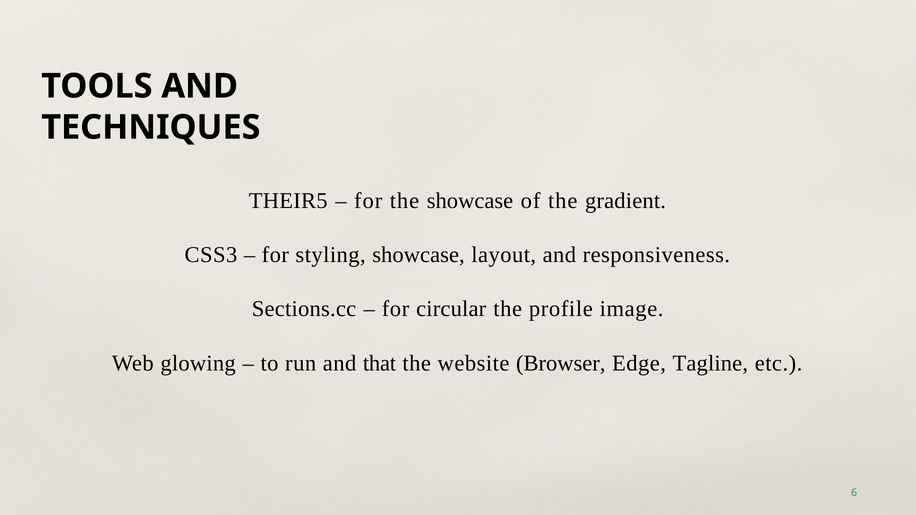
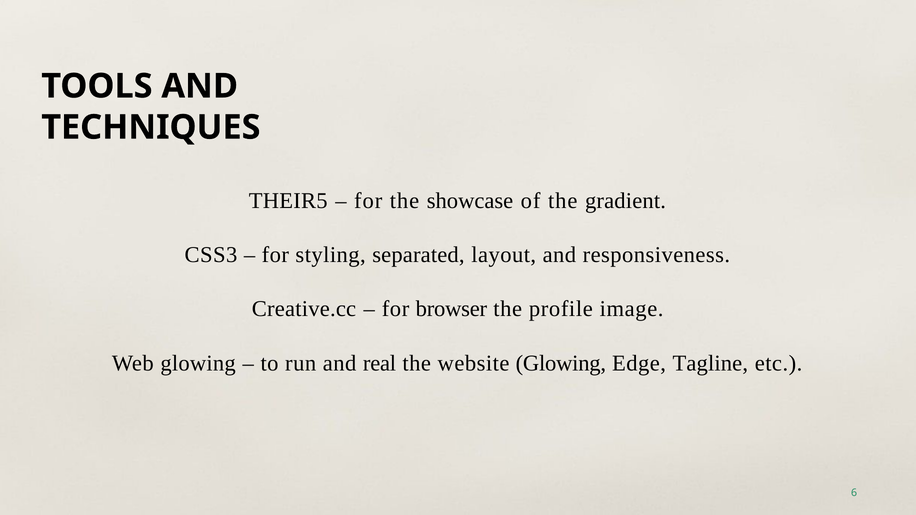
styling showcase: showcase -> separated
Sections.cc: Sections.cc -> Creative.cc
circular: circular -> browser
that: that -> real
website Browser: Browser -> Glowing
